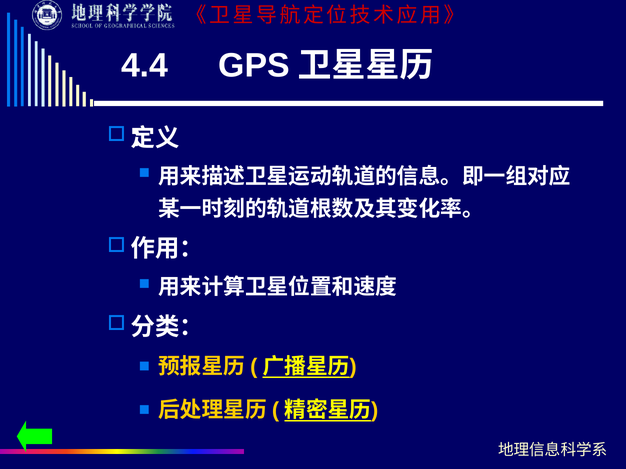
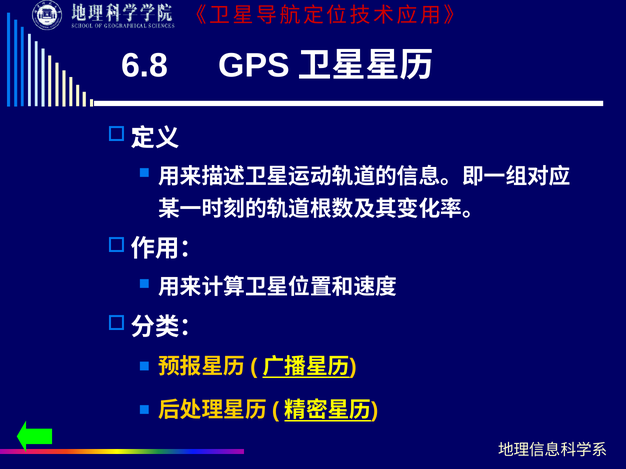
4.4: 4.4 -> 6.8
